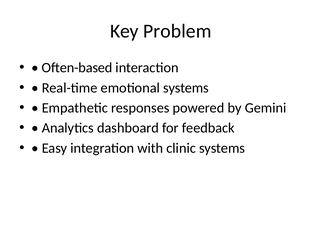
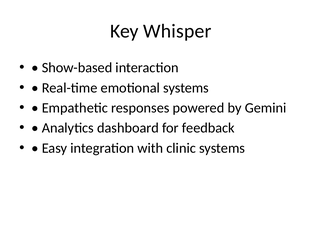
Problem: Problem -> Whisper
Often-based: Often-based -> Show-based
